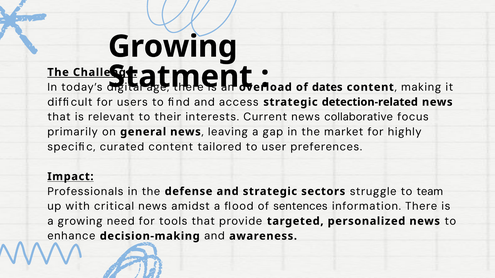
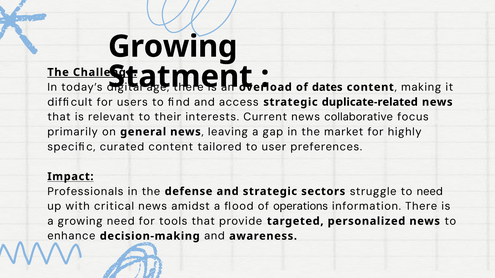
detection-related: detection-related -> duplicate-related
to team: team -> need
sentences: sentences -> operations
